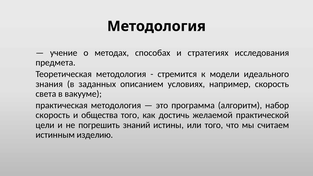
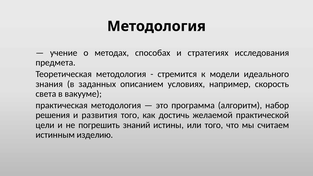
скорость at (53, 115): скорость -> решения
общества: общества -> развития
